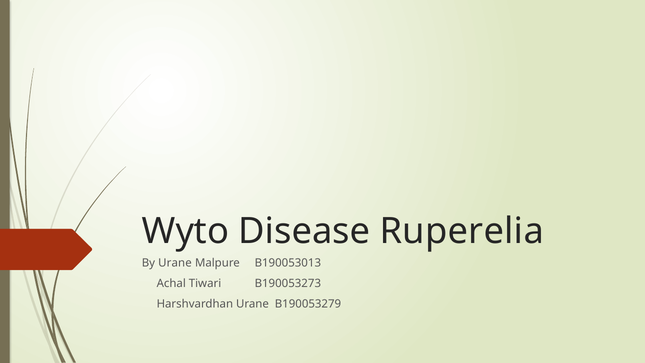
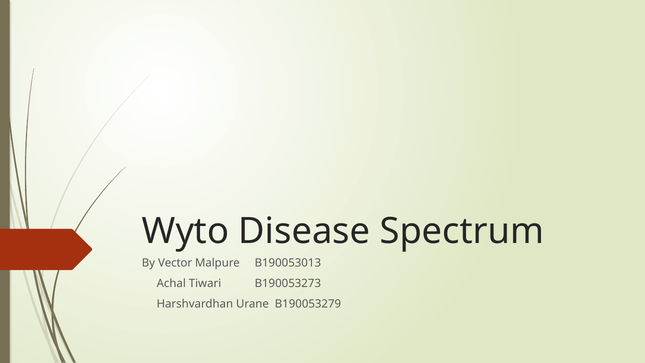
Ruperelia: Ruperelia -> Spectrum
By Urane: Urane -> Vector
